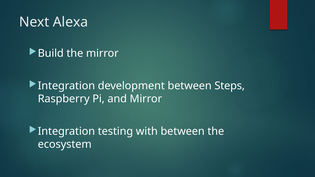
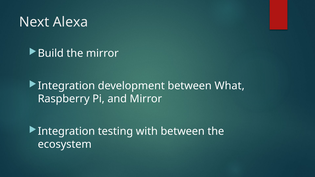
Steps: Steps -> What
